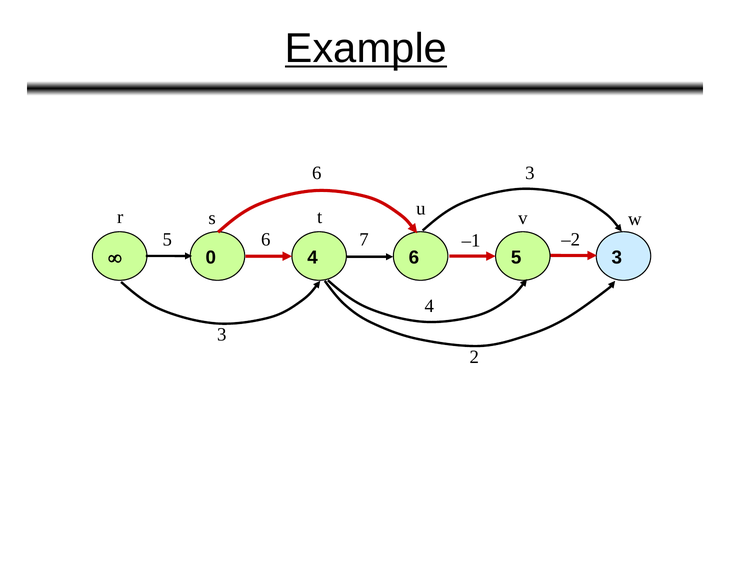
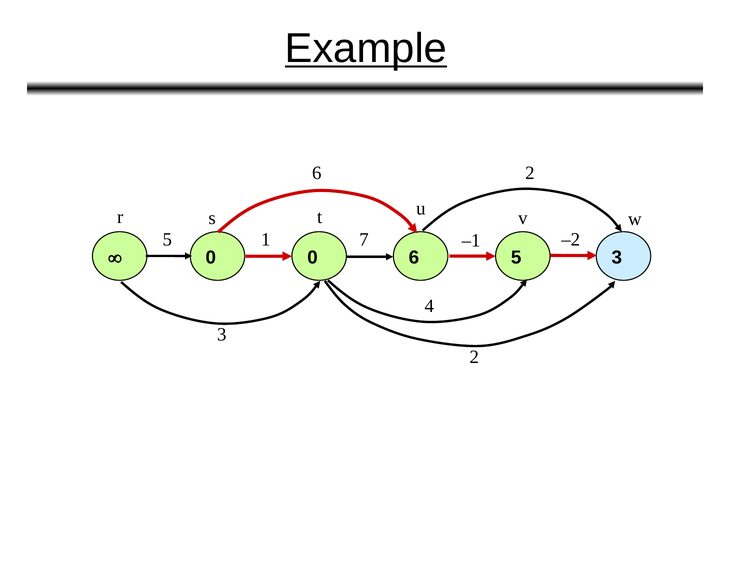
6 3: 3 -> 2
5 6: 6 -> 1
0 4: 4 -> 0
